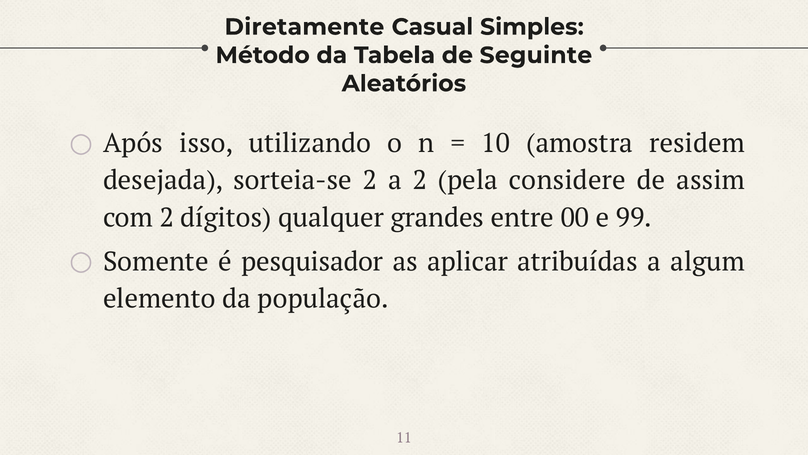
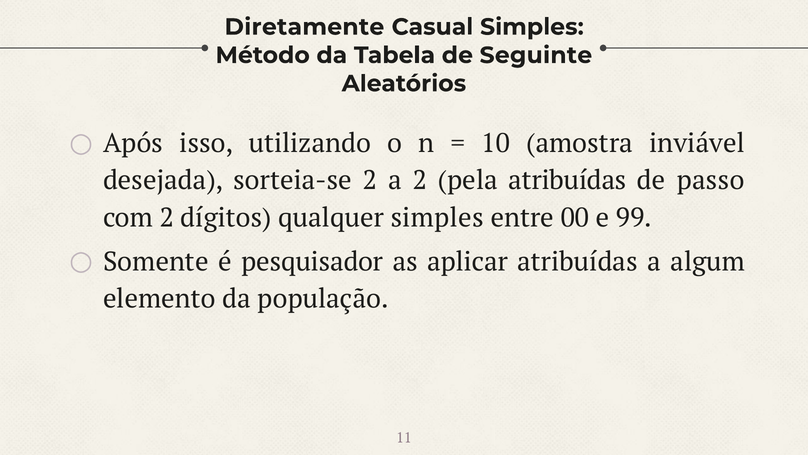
residem: residem -> inviável
pela considere: considere -> atribuídas
assim: assim -> passo
qualquer grandes: grandes -> simples
